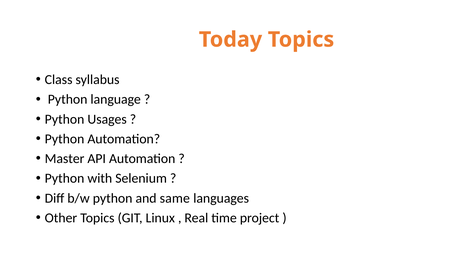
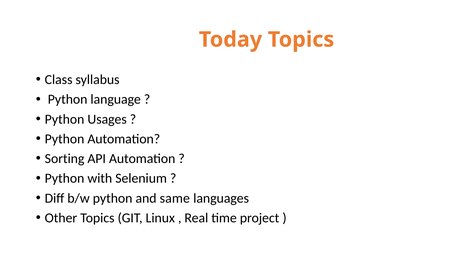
Master: Master -> Sorting
